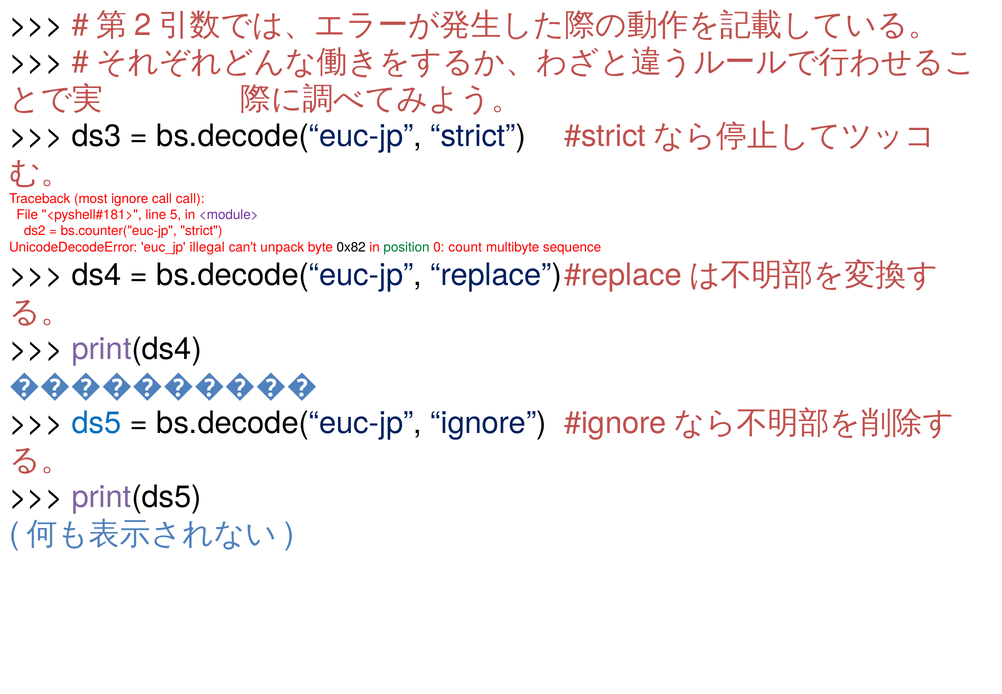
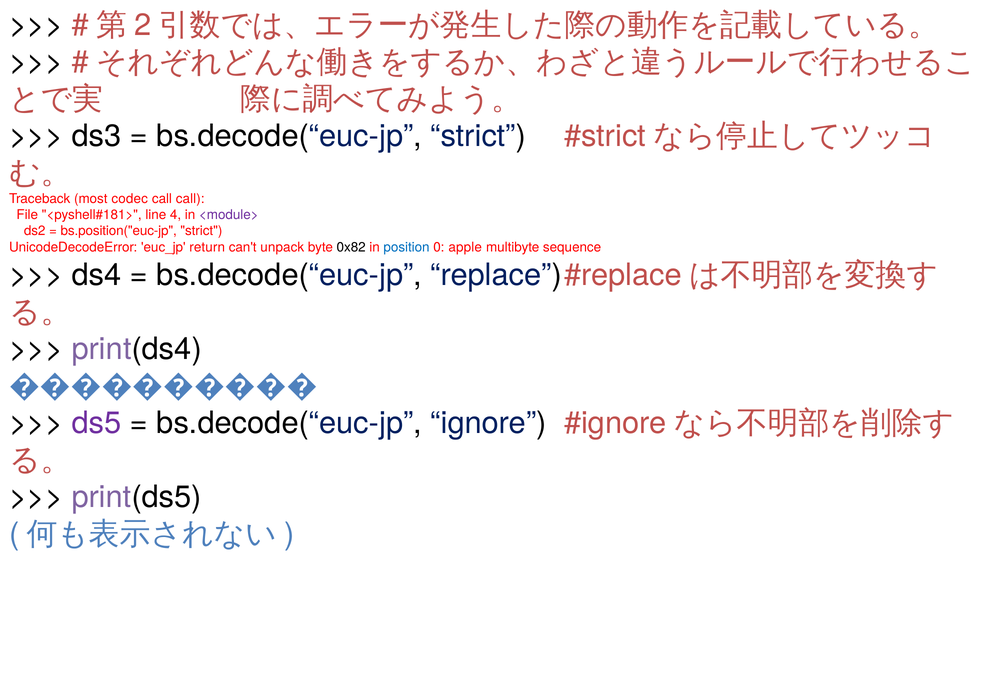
most ignore: ignore -> codec
5: 5 -> 4
bs.counter("euc-jp: bs.counter("euc-jp -> bs.position("euc-jp
illegal: illegal -> return
position colour: green -> blue
count: count -> apple
ds5 colour: blue -> purple
